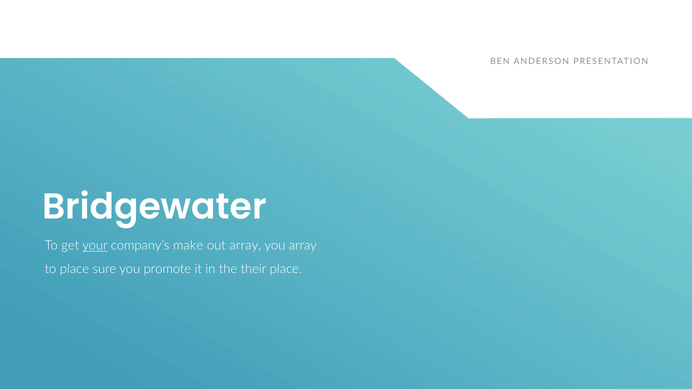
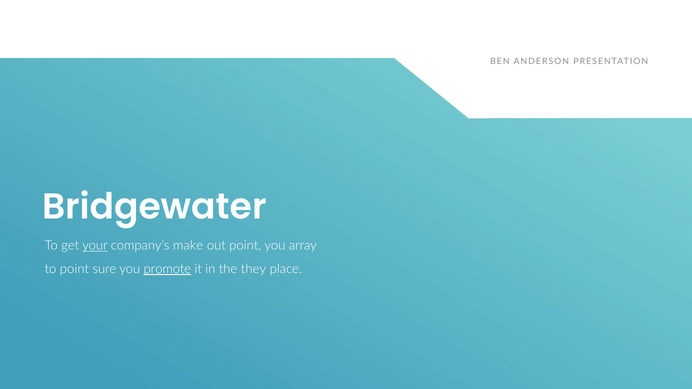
out array: array -> point
to place: place -> point
promote underline: none -> present
their: their -> they
